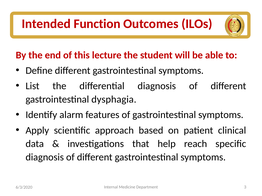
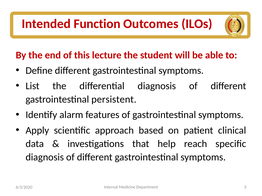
dysphagia: dysphagia -> persistent
